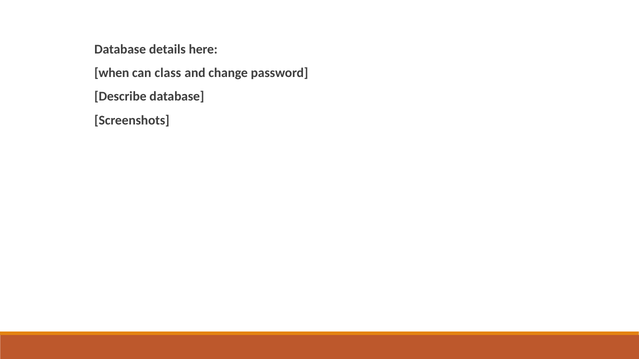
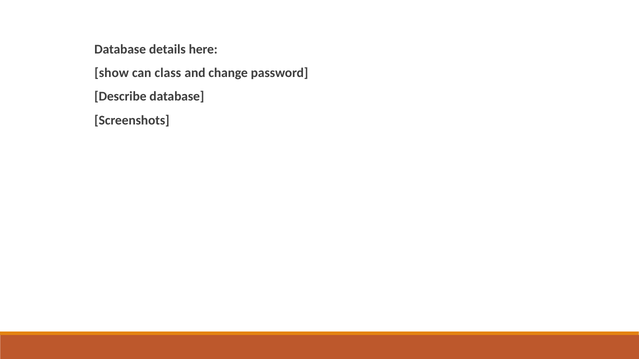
when: when -> show
